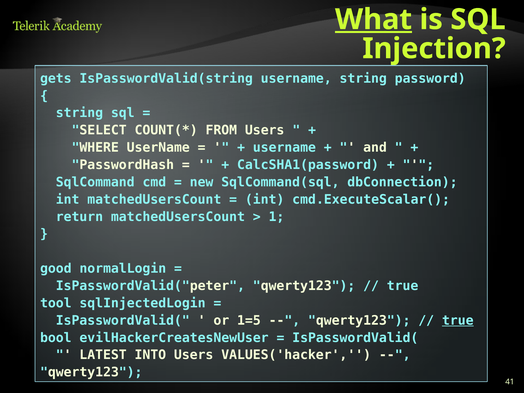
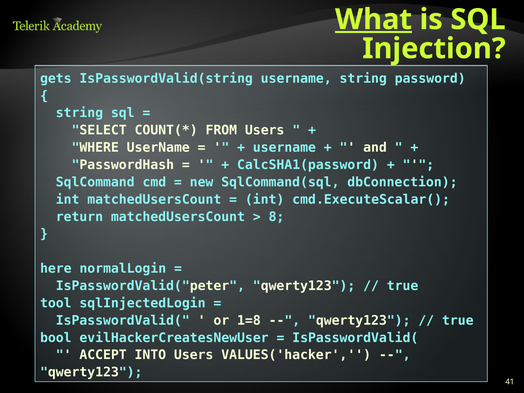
1: 1 -> 8
good: good -> here
1=5: 1=5 -> 1=8
true at (458, 320) underline: present -> none
LATEST: LATEST -> ACCEPT
